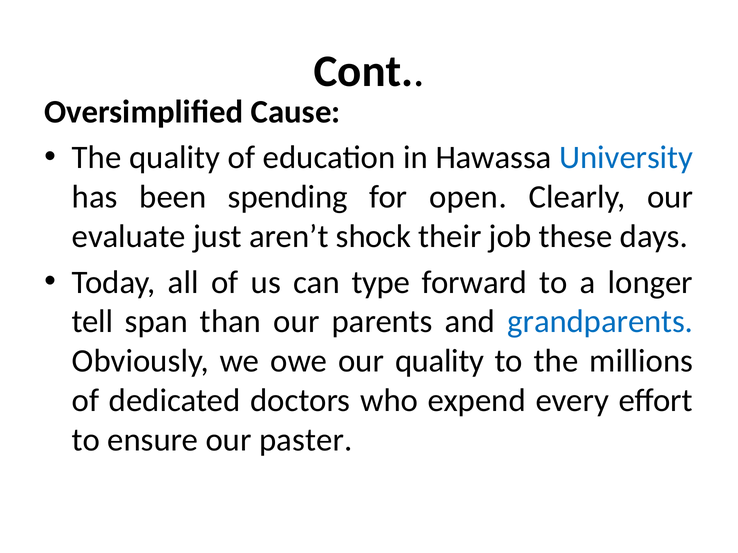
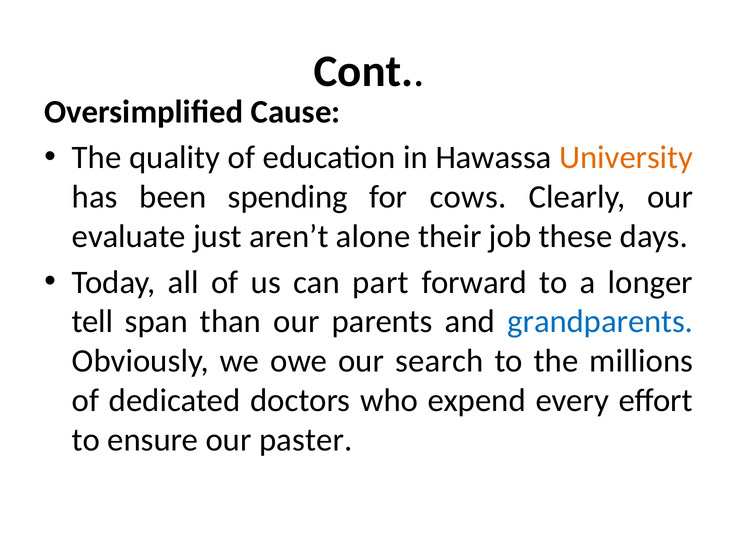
University colour: blue -> orange
open: open -> cows
shock: shock -> alone
type: type -> part
our quality: quality -> search
